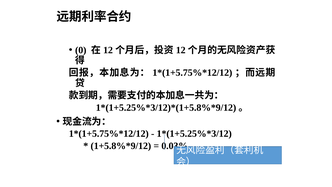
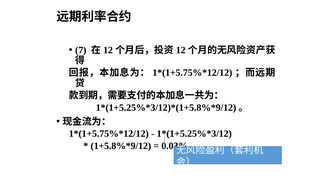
0: 0 -> 7
